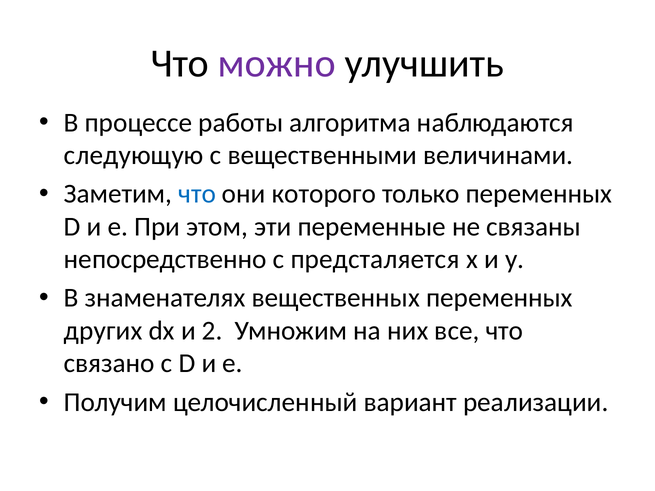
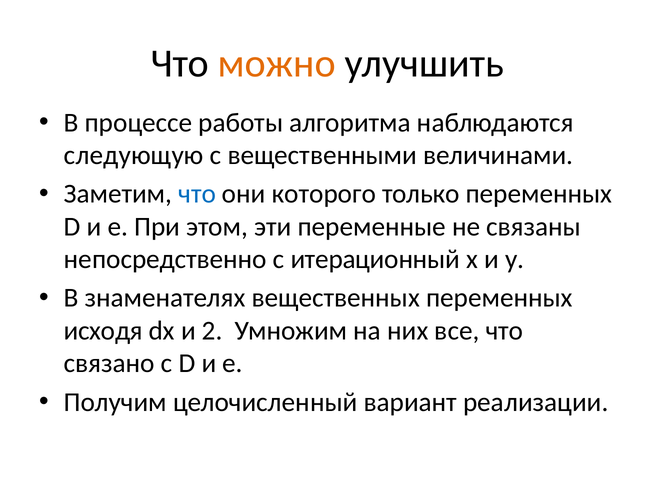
можно colour: purple -> orange
предсталяется: предсталяется -> итерационный
других: других -> исходя
